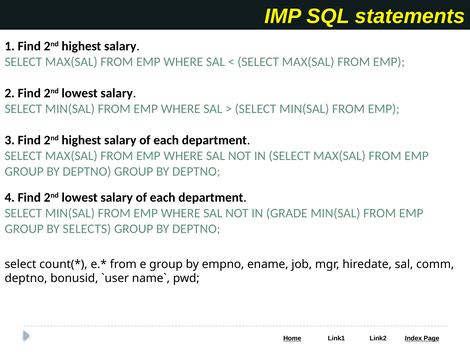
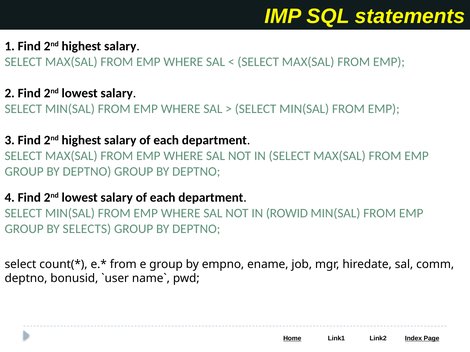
GRADE: GRADE -> ROWID
